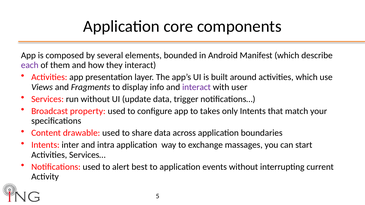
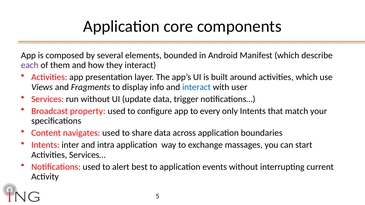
interact at (196, 87) colour: purple -> blue
takes: takes -> every
drawable: drawable -> navigates
